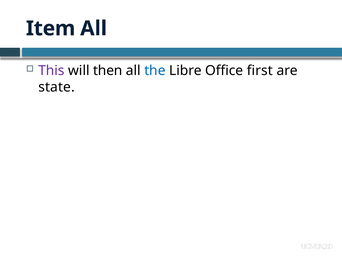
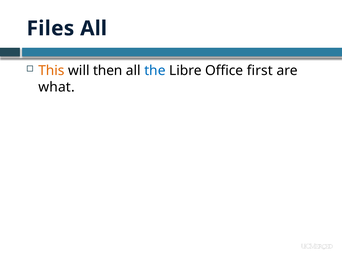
Item: Item -> Files
This colour: purple -> orange
state: state -> what
